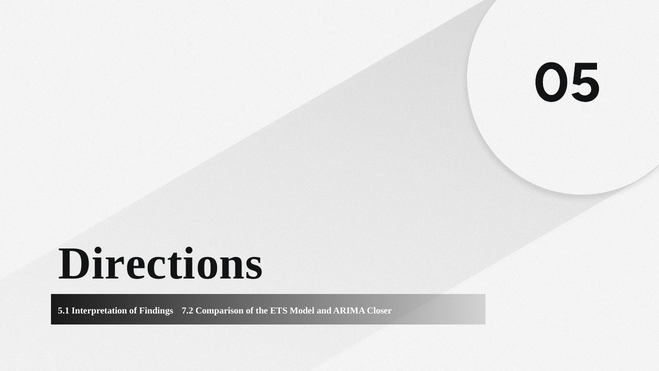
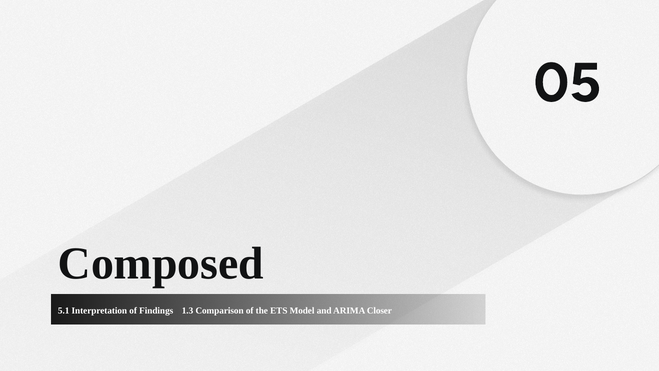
Directions: Directions -> Composed
7.2: 7.2 -> 1.3
